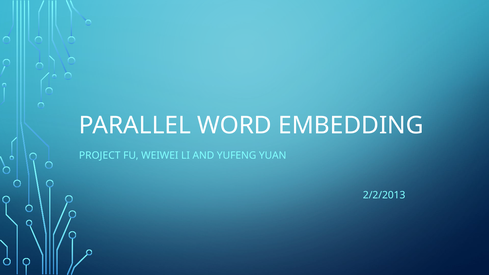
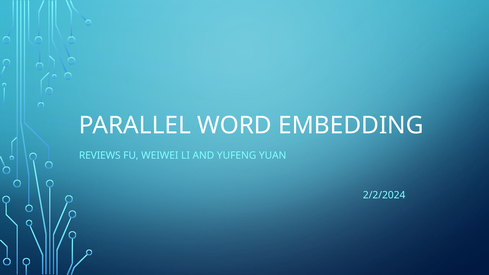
PROJECT: PROJECT -> REVIEWS
2/2/2013: 2/2/2013 -> 2/2/2024
